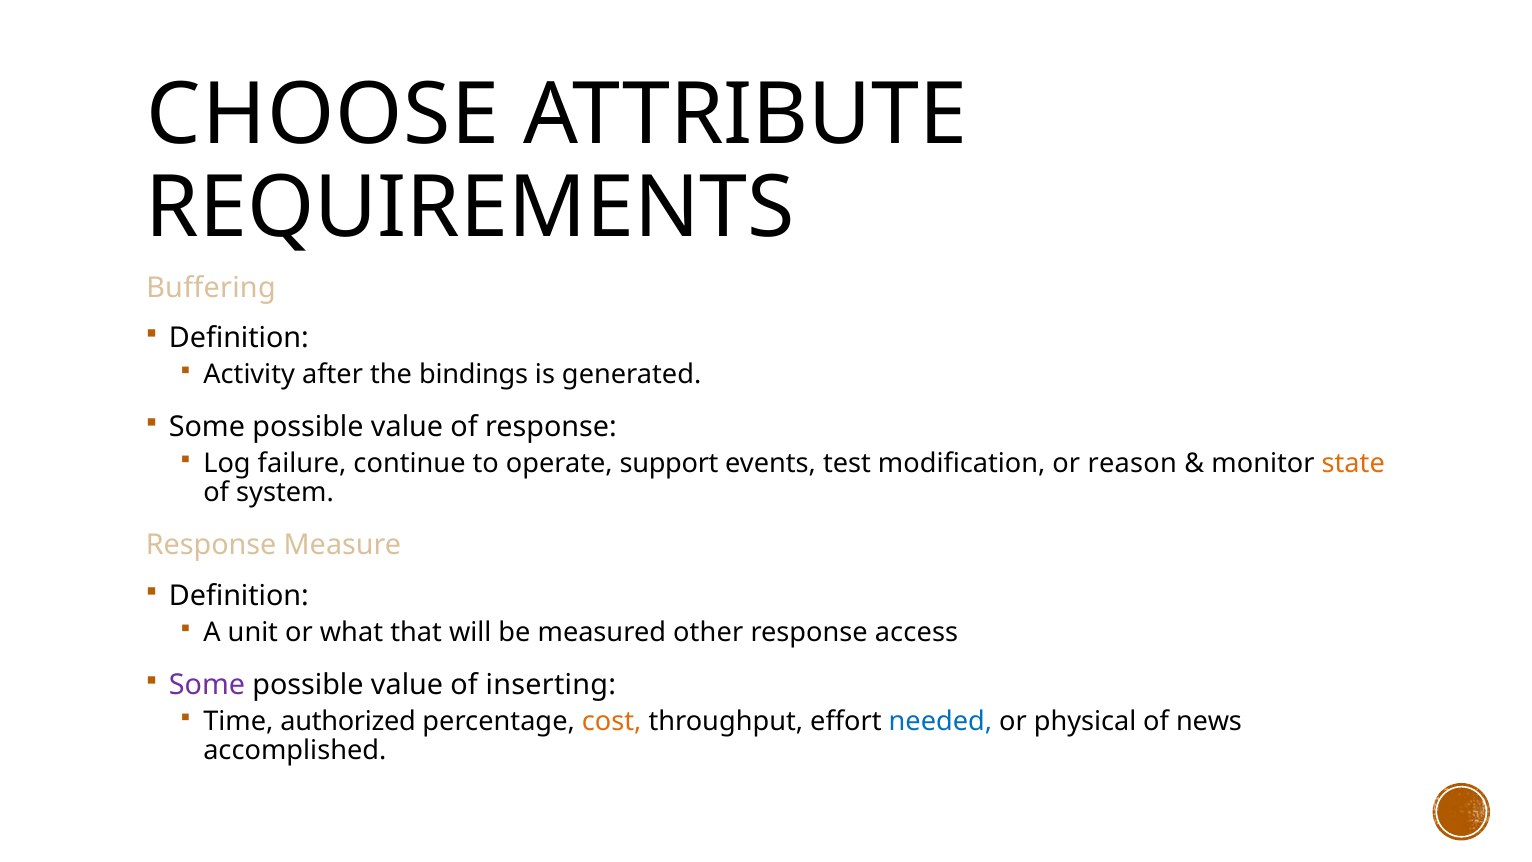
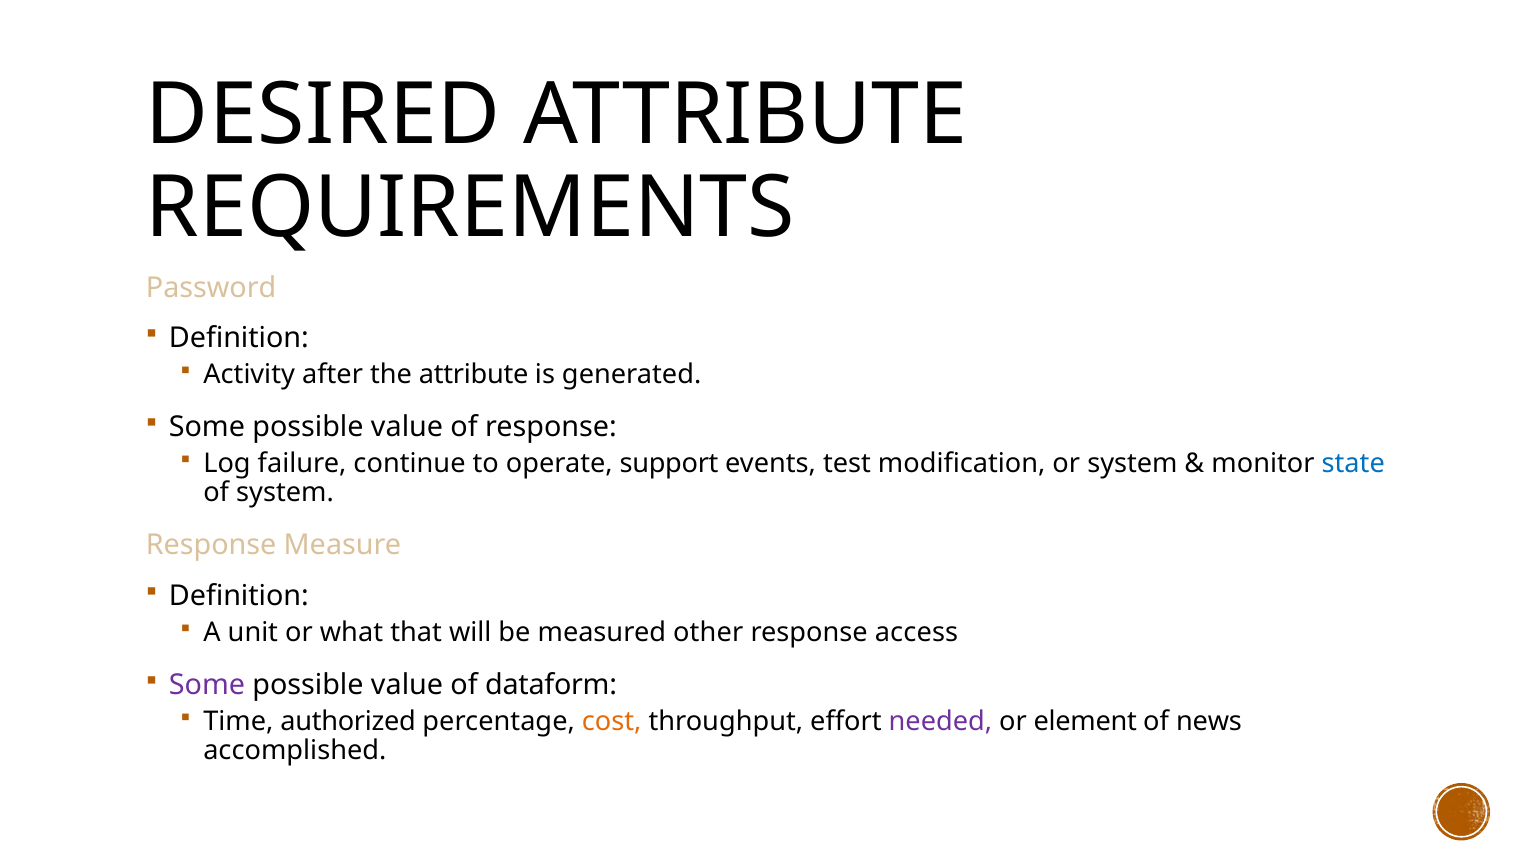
CHOOSE: CHOOSE -> DESIRED
Buffering: Buffering -> Password
the bindings: bindings -> attribute
or reason: reason -> system
state colour: orange -> blue
inserting: inserting -> dataform
needed colour: blue -> purple
physical: physical -> element
